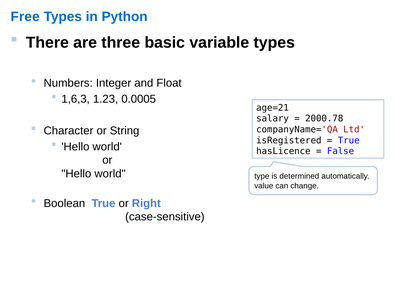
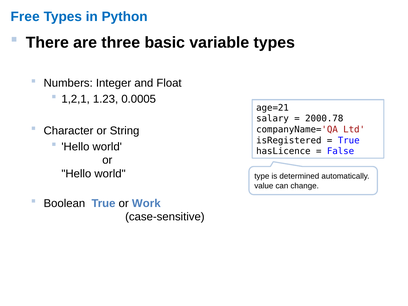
1,6,3: 1,6,3 -> 1,2,1
Right: Right -> Work
